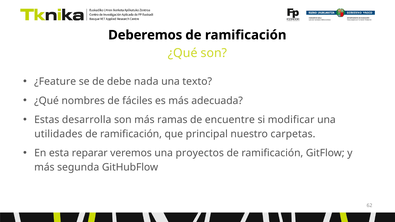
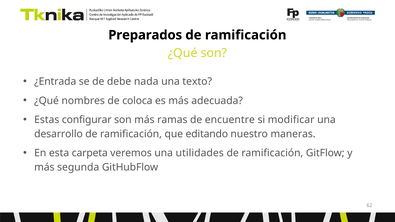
Deberemos: Deberemos -> Preparados
¿Feature: ¿Feature -> ¿Entrada
fáciles: fáciles -> coloca
desarrolla: desarrolla -> configurar
utilidades: utilidades -> desarrollo
principal: principal -> editando
carpetas: carpetas -> maneras
reparar: reparar -> carpeta
proyectos: proyectos -> utilidades
